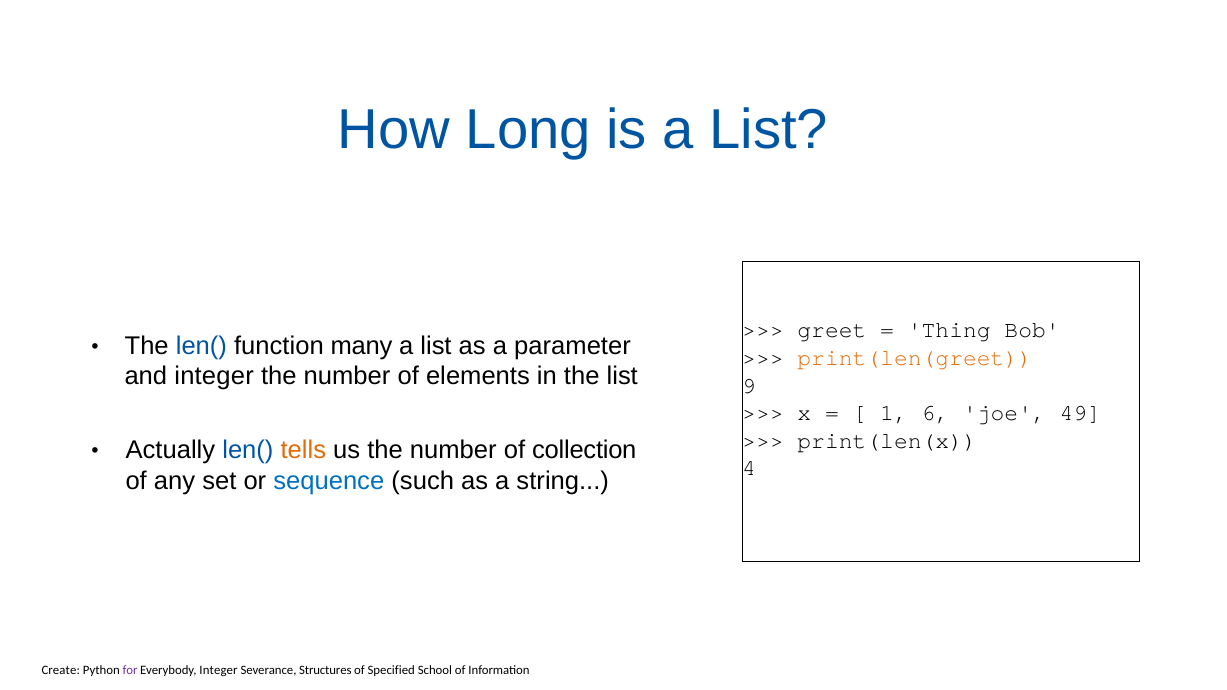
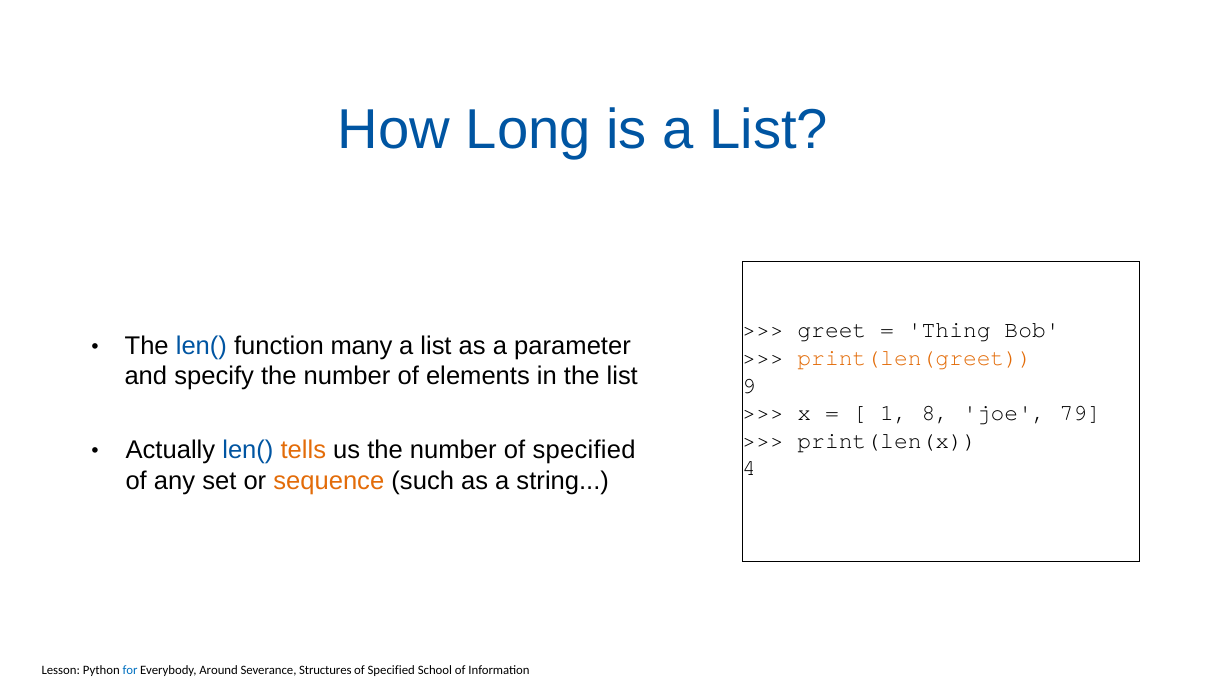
and integer: integer -> specify
6: 6 -> 8
49: 49 -> 79
number of collection: collection -> specified
sequence colour: blue -> orange
Create: Create -> Lesson
for colour: purple -> blue
Everybody Integer: Integer -> Around
